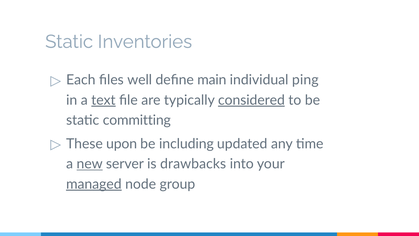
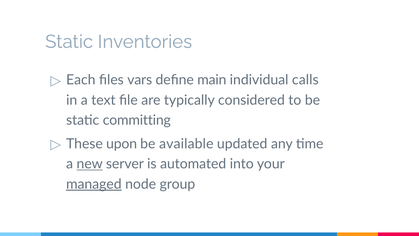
well: well -> vars
ping: ping -> calls
text underline: present -> none
considered underline: present -> none
including: including -> available
drawbacks: drawbacks -> automated
